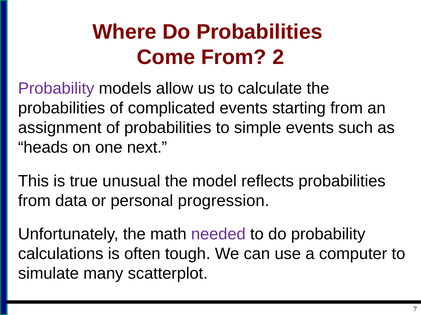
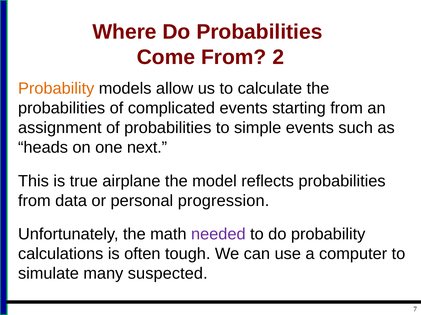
Probability at (56, 89) colour: purple -> orange
unusual: unusual -> airplane
scatterplot: scatterplot -> suspected
